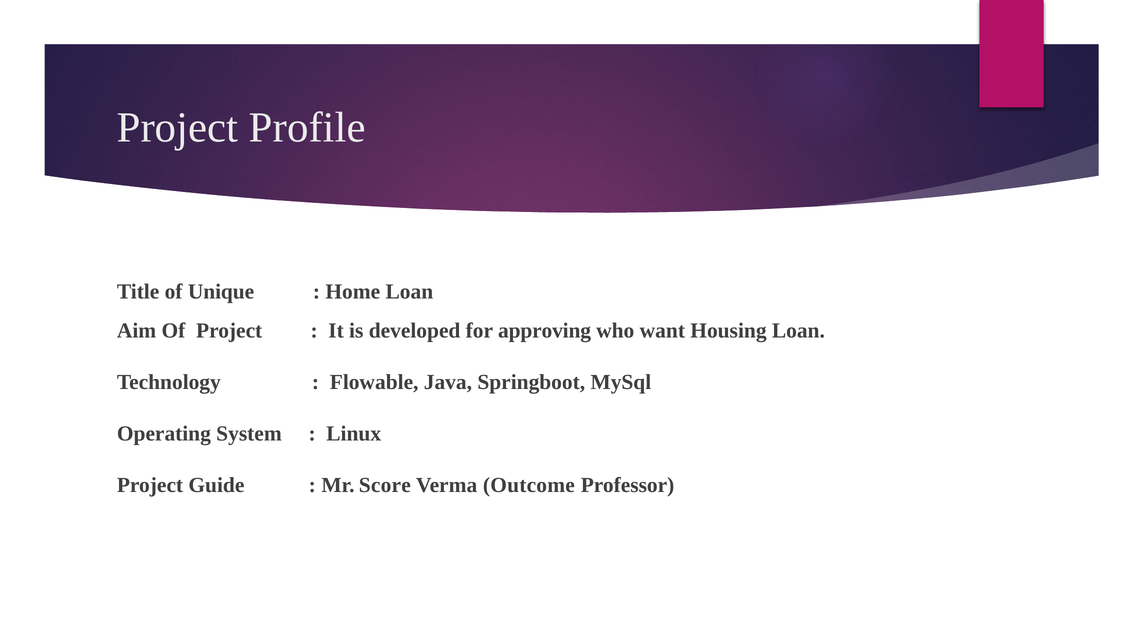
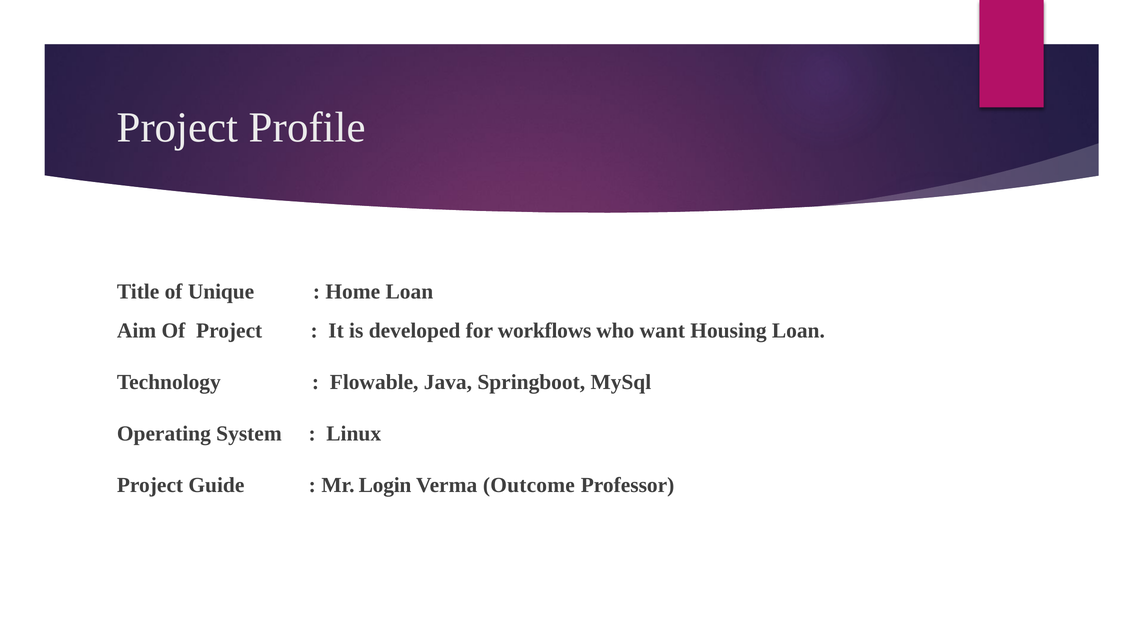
approving: approving -> workflows
Score: Score -> Login
